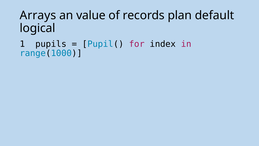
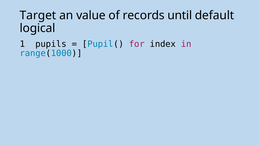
Arrays: Arrays -> Target
plan: plan -> until
